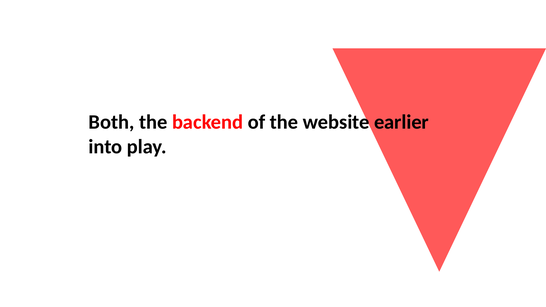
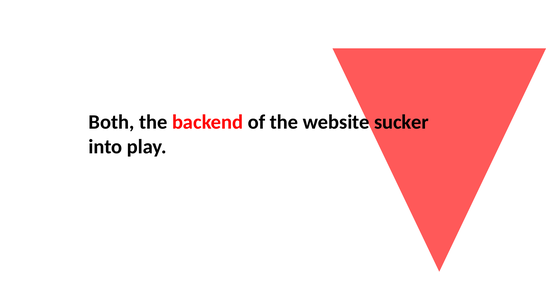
earlier: earlier -> sucker
